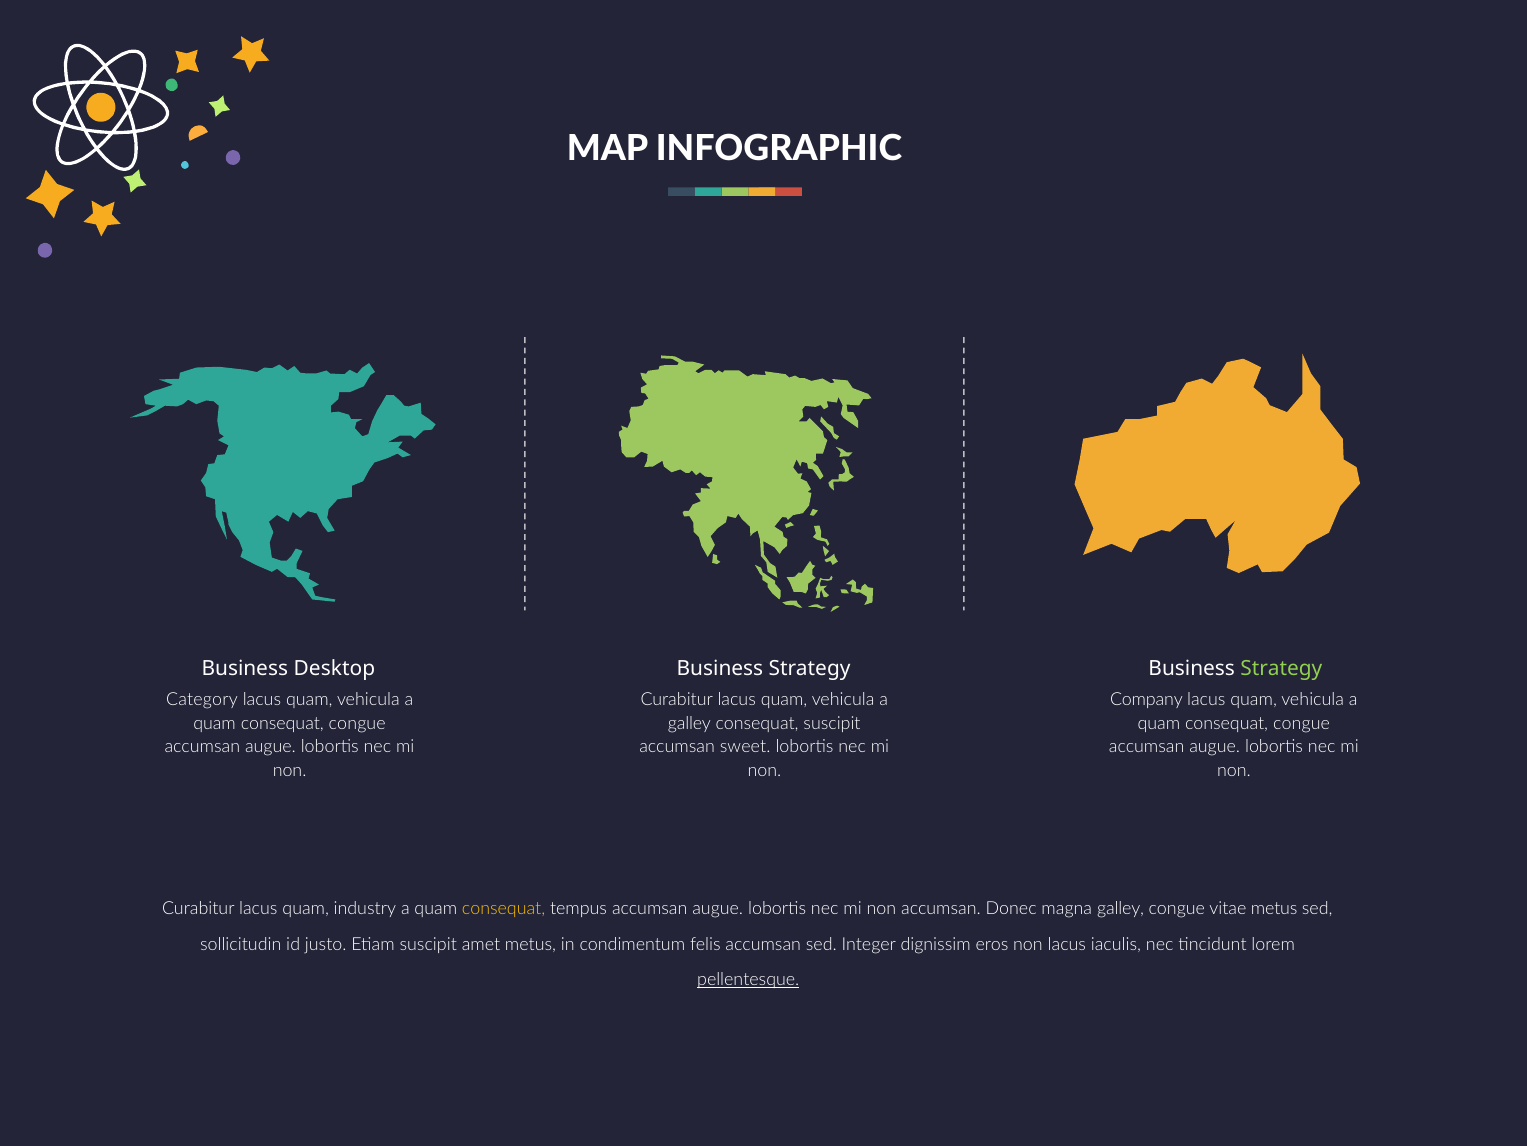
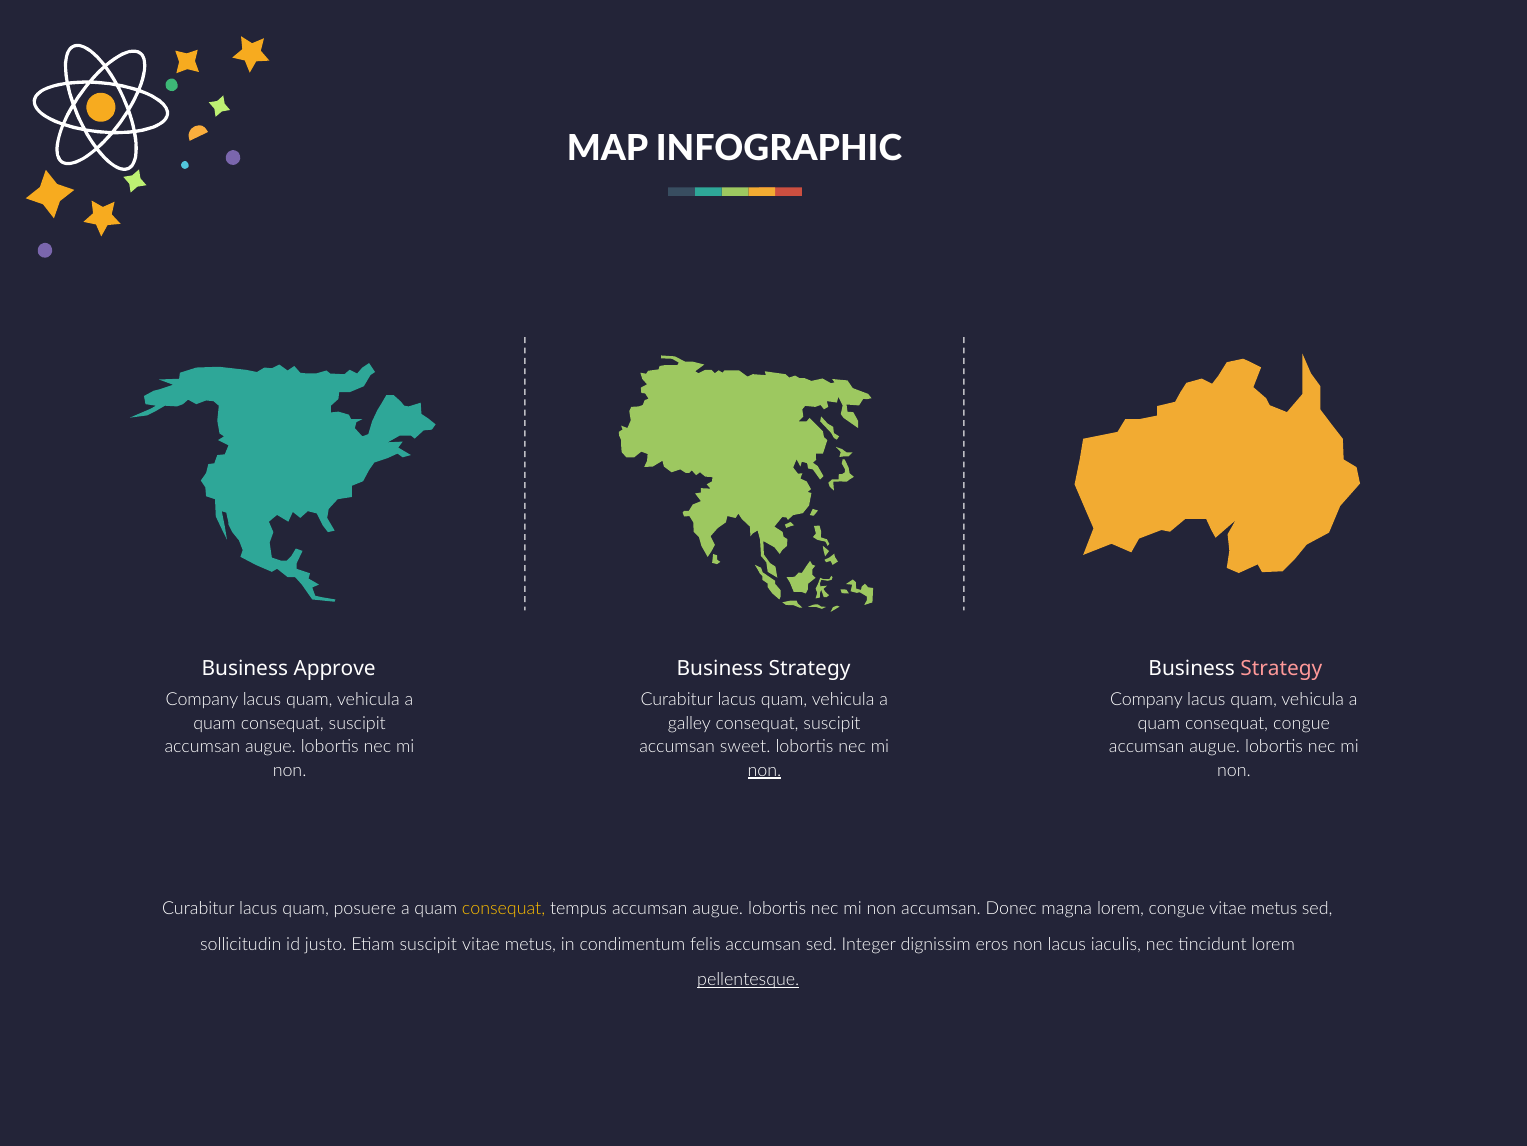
Desktop: Desktop -> Approve
Strategy at (1281, 668) colour: light green -> pink
Category at (202, 699): Category -> Company
congue at (357, 723): congue -> suscipit
non at (764, 770) underline: none -> present
industry: industry -> posuere
magna galley: galley -> lorem
suscipit amet: amet -> vitae
